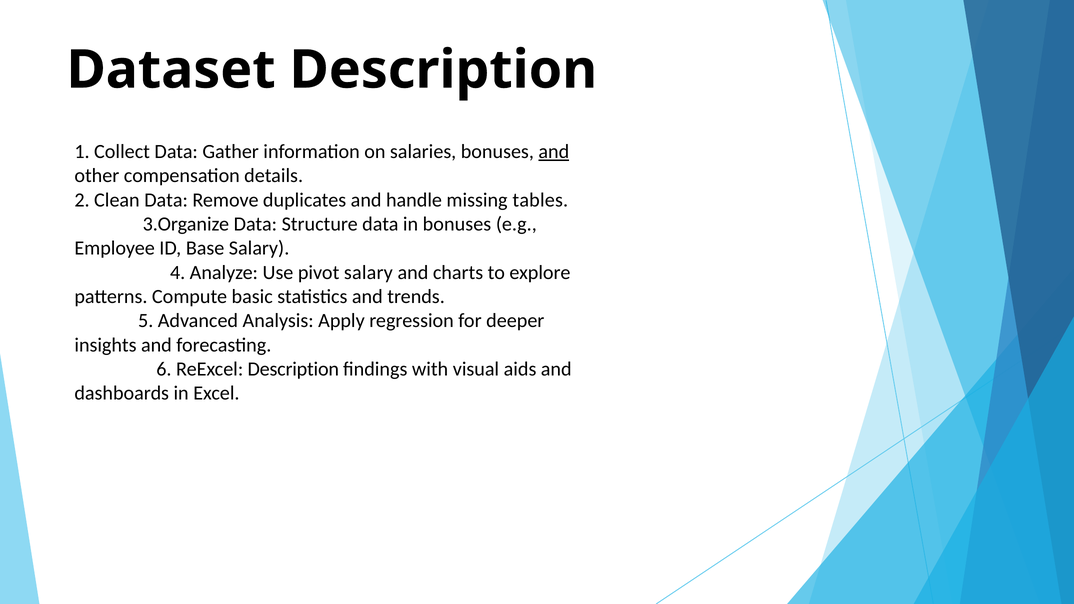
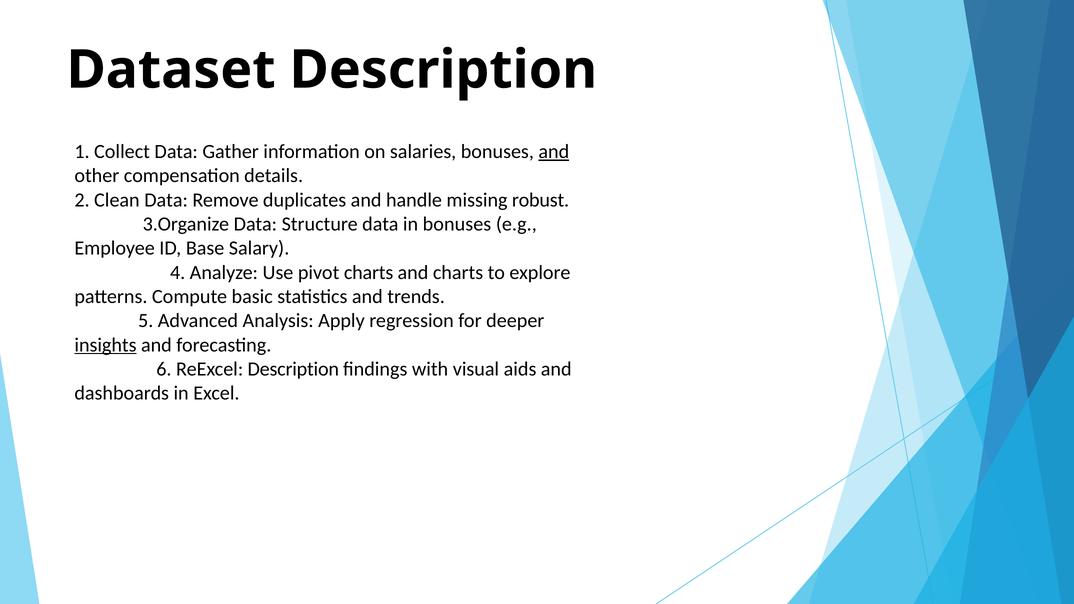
tables: tables -> robust
pivot salary: salary -> charts
insights underline: none -> present
